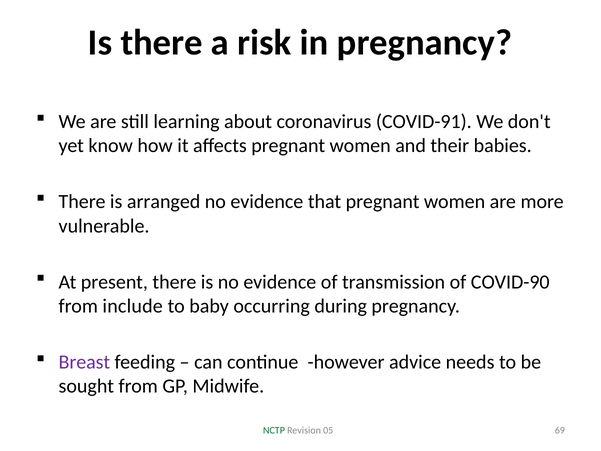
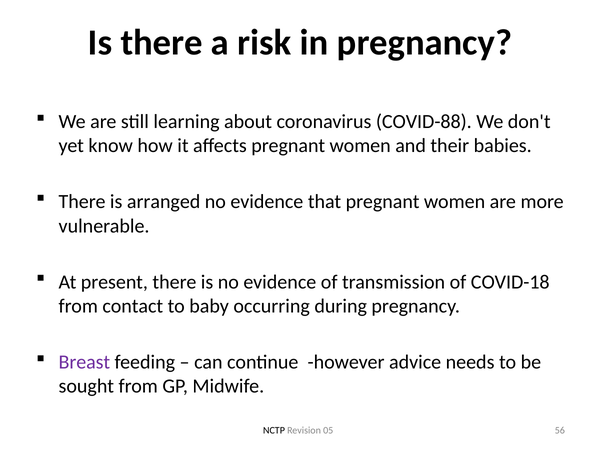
COVID-91: COVID-91 -> COVID-88
COVID-90: COVID-90 -> COVID-18
include: include -> contact
NCTP colour: green -> black
69: 69 -> 56
